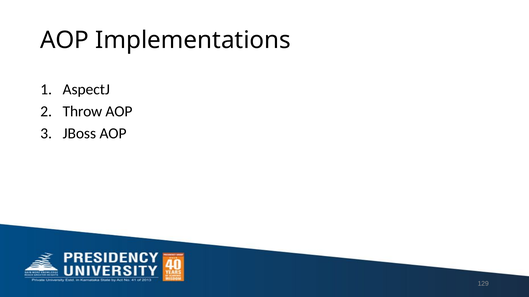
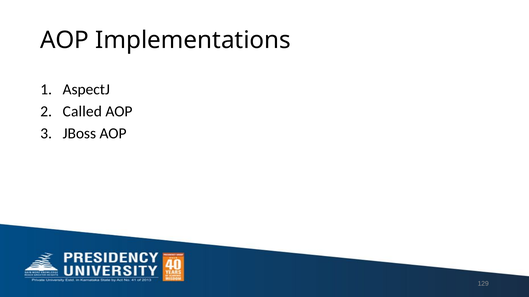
Throw: Throw -> Called
